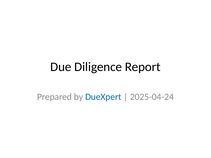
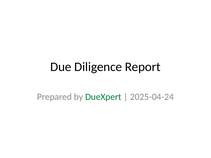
DueXpert colour: blue -> green
